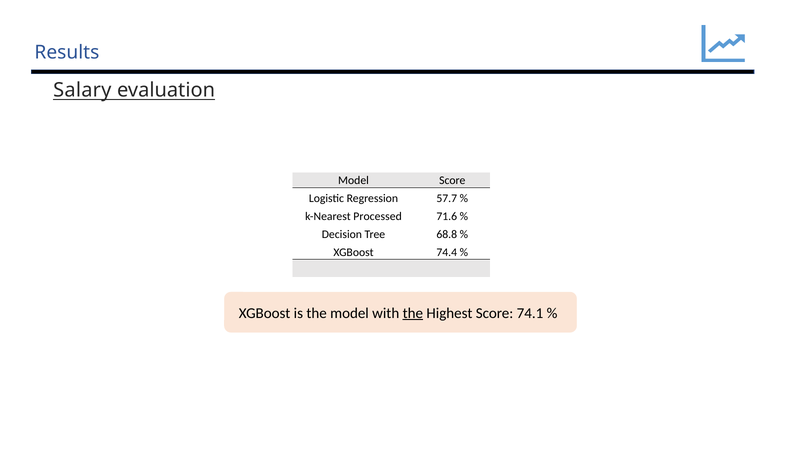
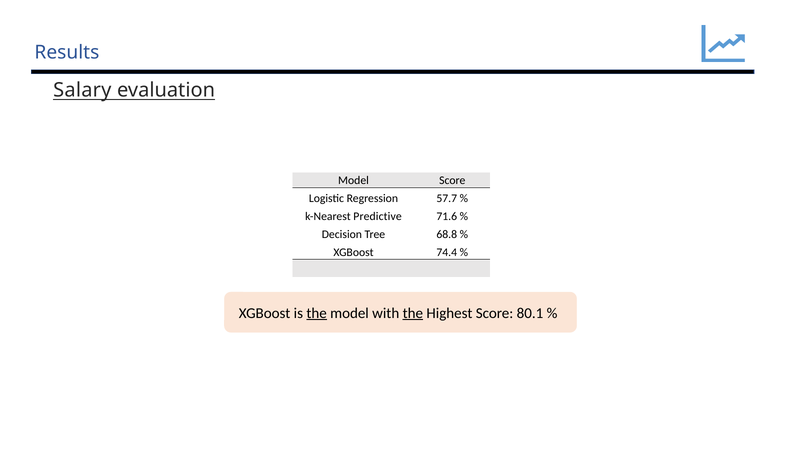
Processed: Processed -> Predictive
the at (317, 313) underline: none -> present
74.1: 74.1 -> 80.1
